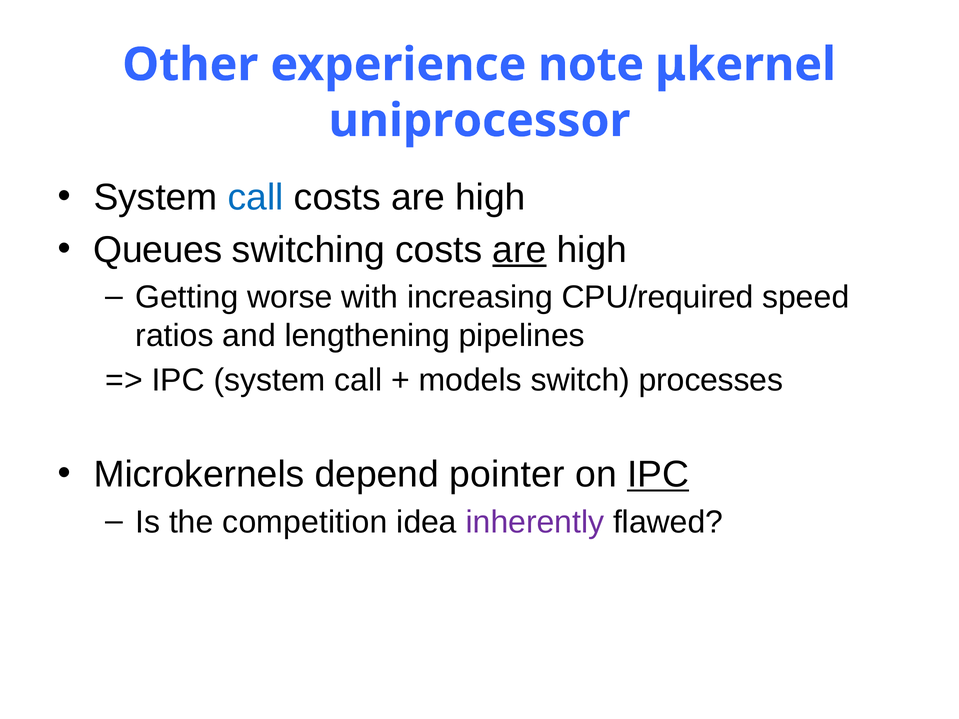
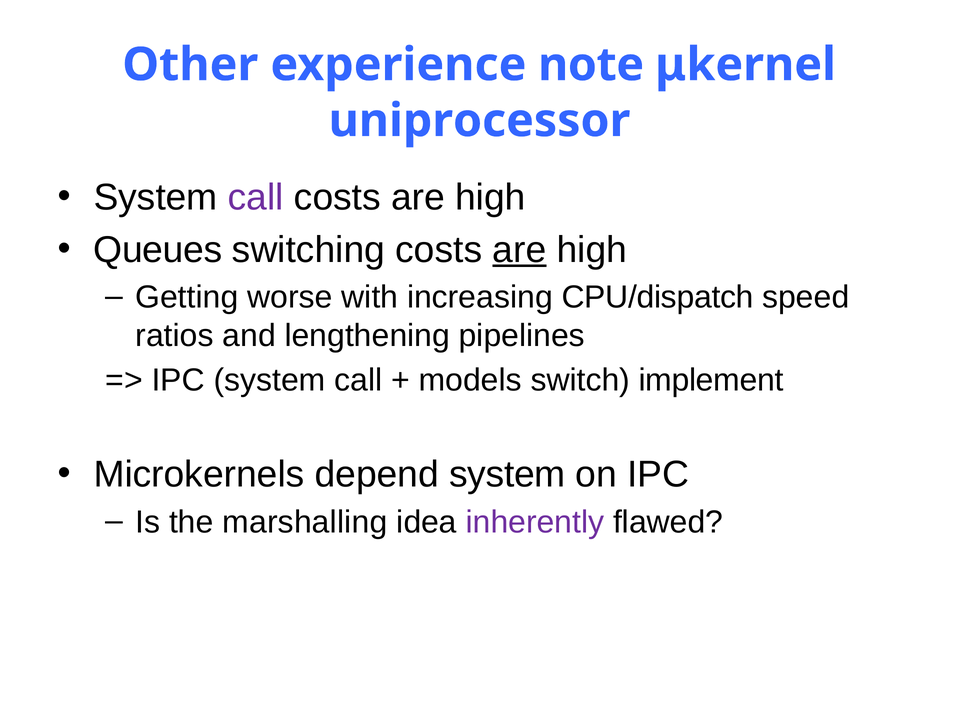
call at (256, 198) colour: blue -> purple
CPU/required: CPU/required -> CPU/dispatch
processes: processes -> implement
depend pointer: pointer -> system
IPC at (658, 475) underline: present -> none
competition: competition -> marshalling
